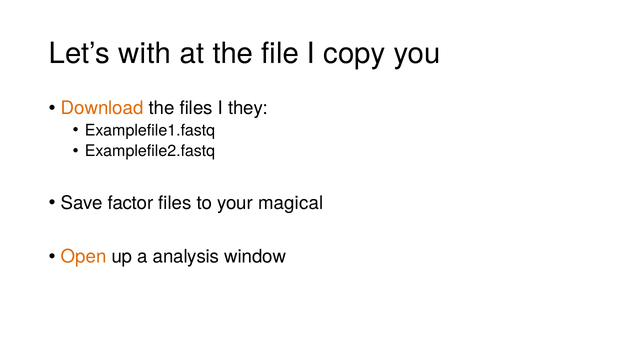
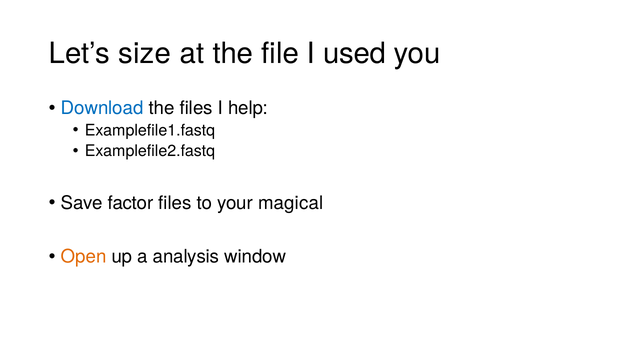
with: with -> size
copy: copy -> used
Download colour: orange -> blue
they: they -> help
